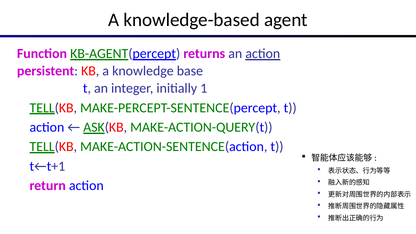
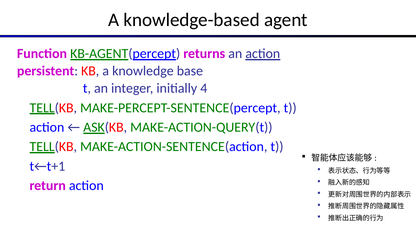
1: 1 -> 4
